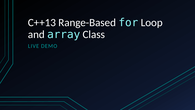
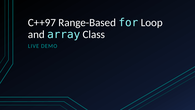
C++13: C++13 -> C++97
